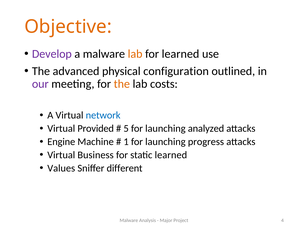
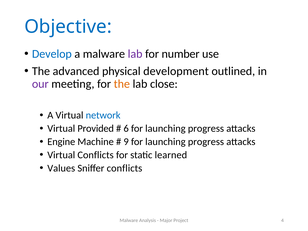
Objective colour: orange -> blue
Develop colour: purple -> blue
lab at (135, 54) colour: orange -> purple
for learned: learned -> number
configuration: configuration -> development
costs: costs -> close
5: 5 -> 6
analyzed at (206, 129): analyzed -> progress
1: 1 -> 9
Virtual Business: Business -> Conflicts
Sniffer different: different -> conflicts
